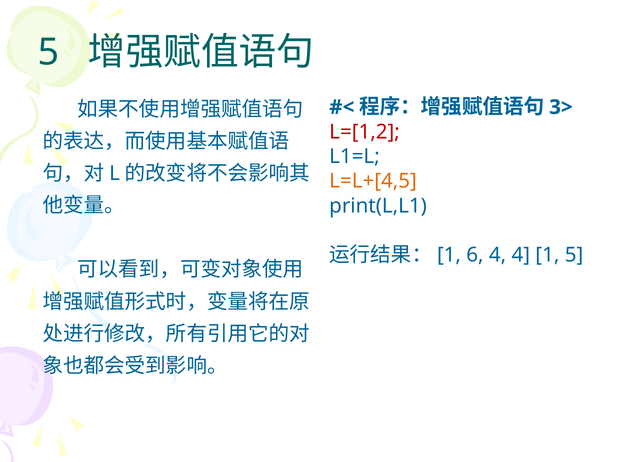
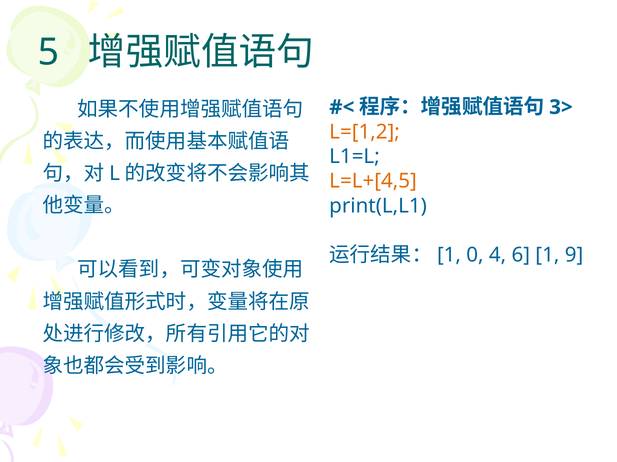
L=[1,2 colour: red -> orange
6: 6 -> 0
4 4: 4 -> 6
1 5: 5 -> 9
